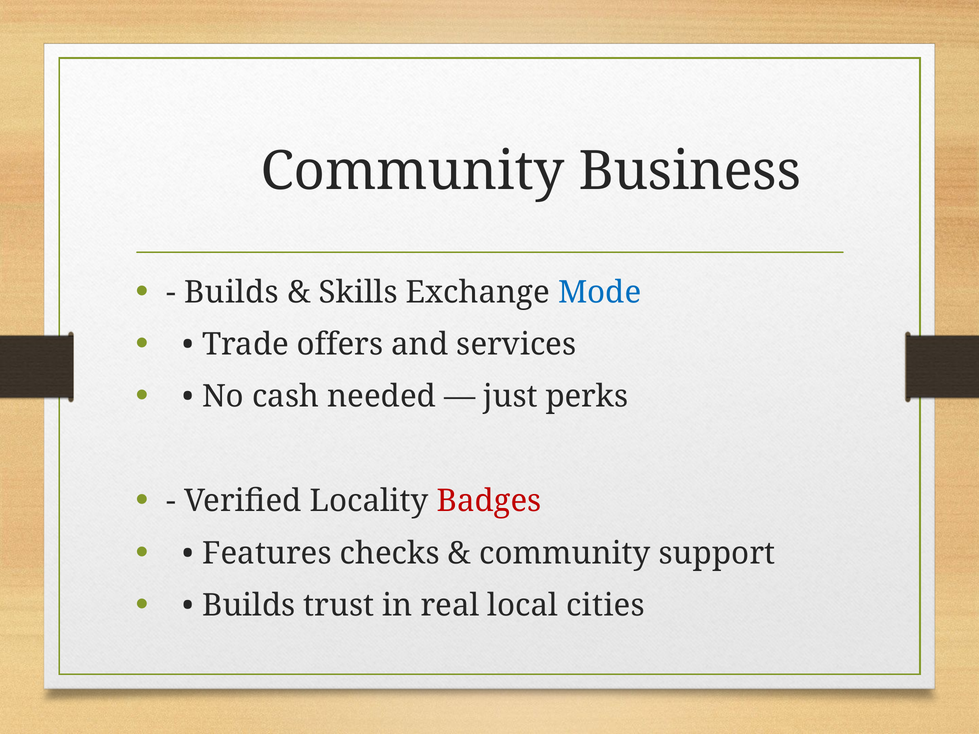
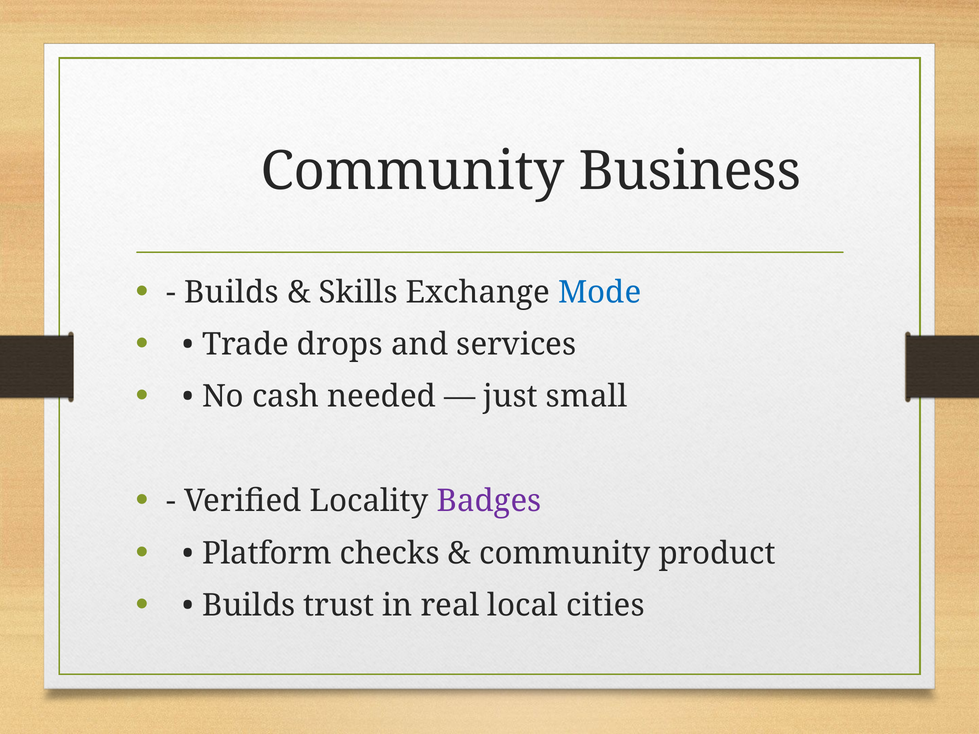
offers: offers -> drops
perks: perks -> small
Badges colour: red -> purple
Features: Features -> Platform
support: support -> product
